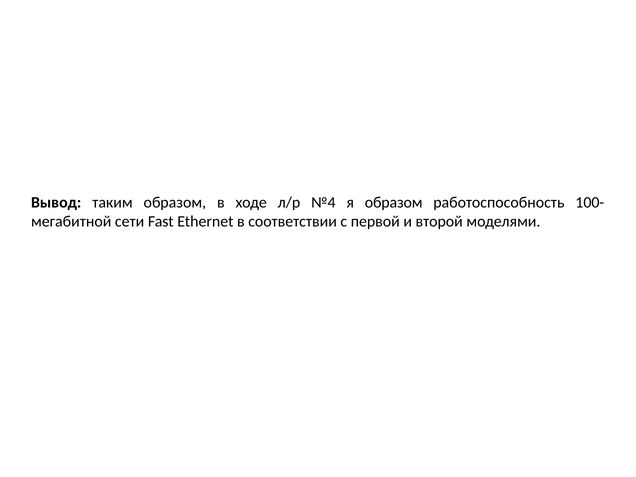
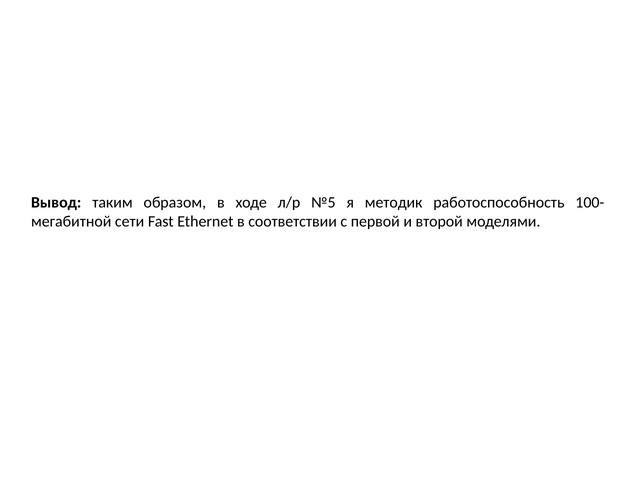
№4: №4 -> №5
я образом: образом -> методик
